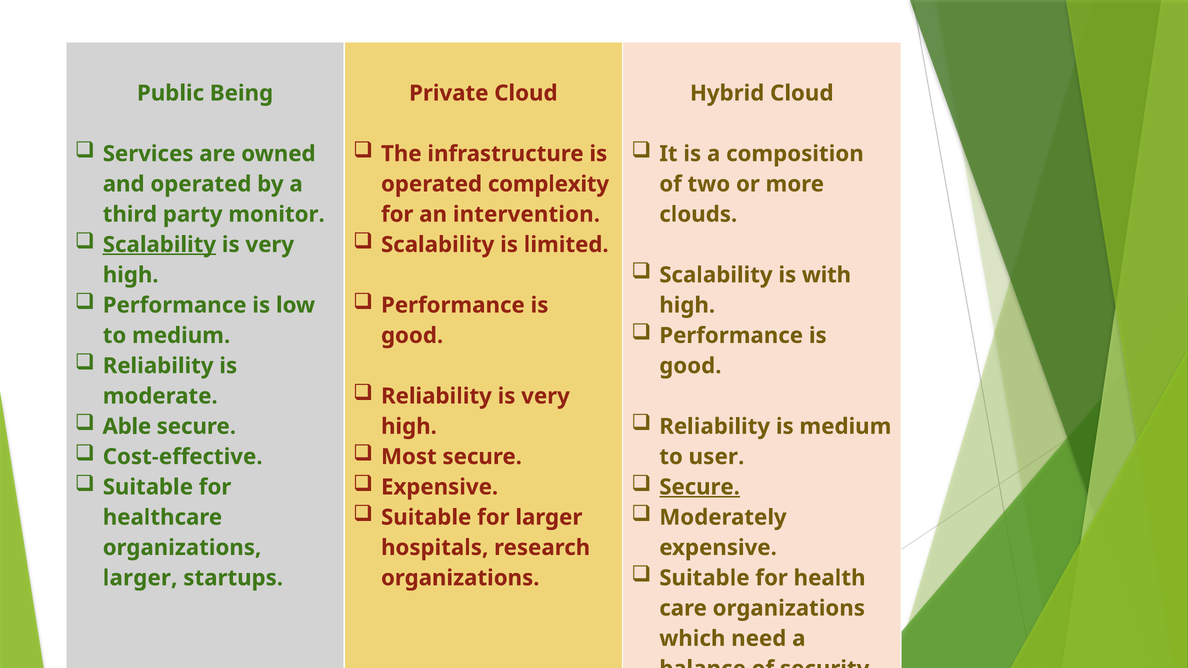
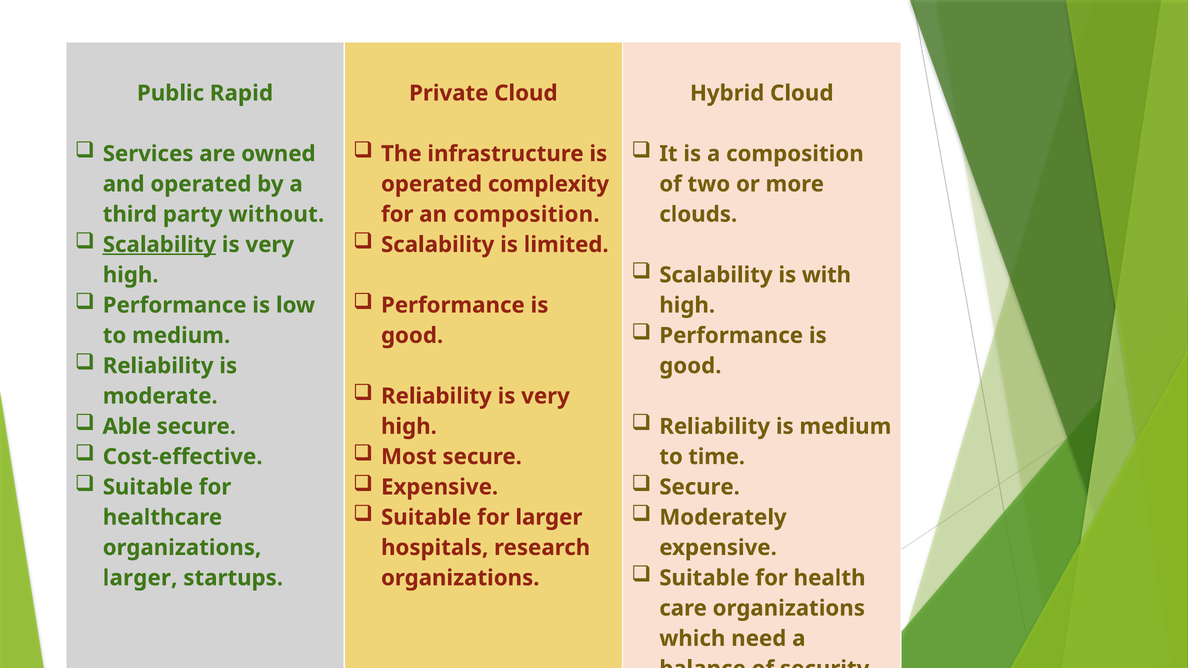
Being: Being -> Rapid
monitor: monitor -> without
an intervention: intervention -> composition
user: user -> time
Secure at (700, 487) underline: present -> none
